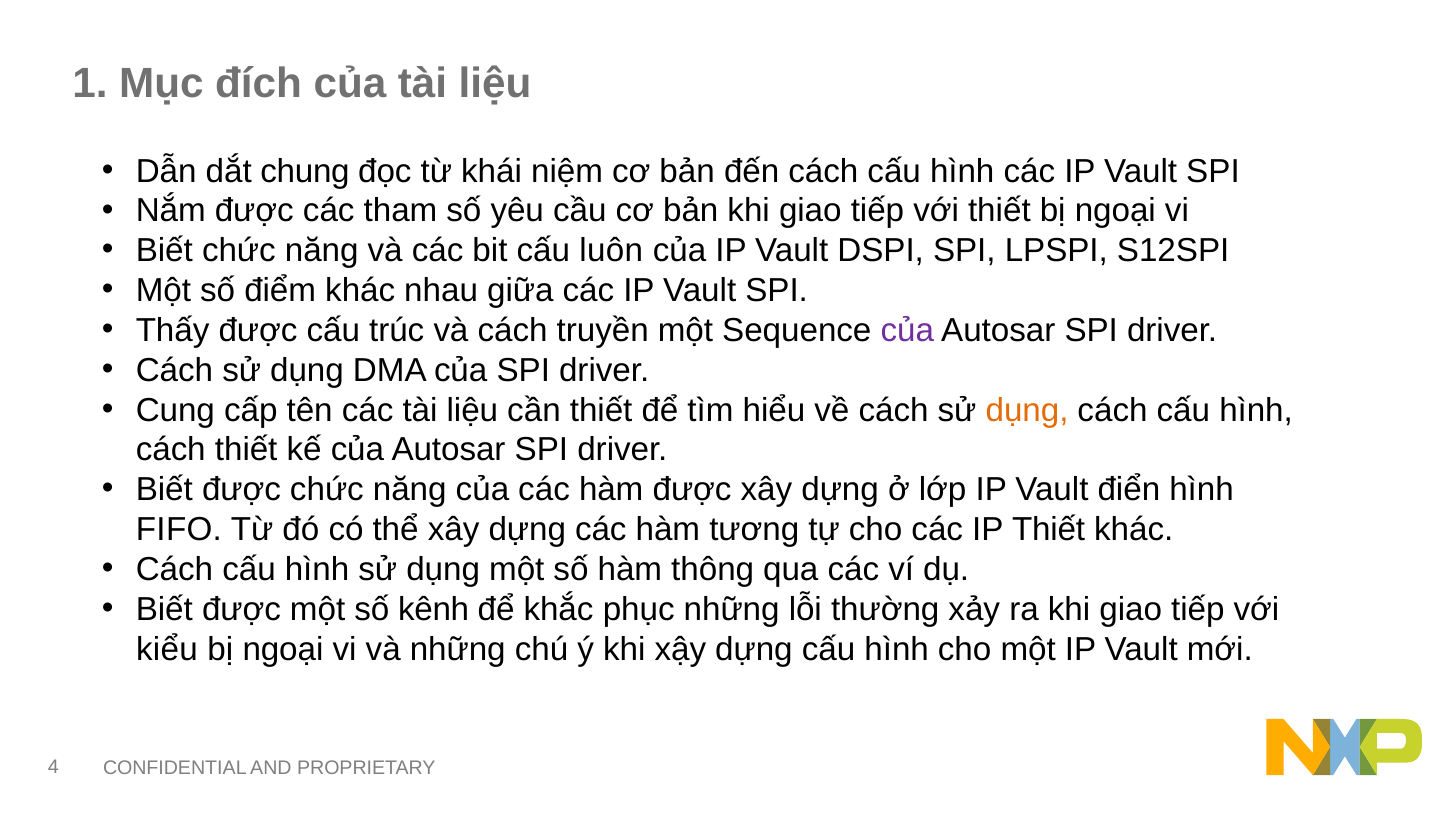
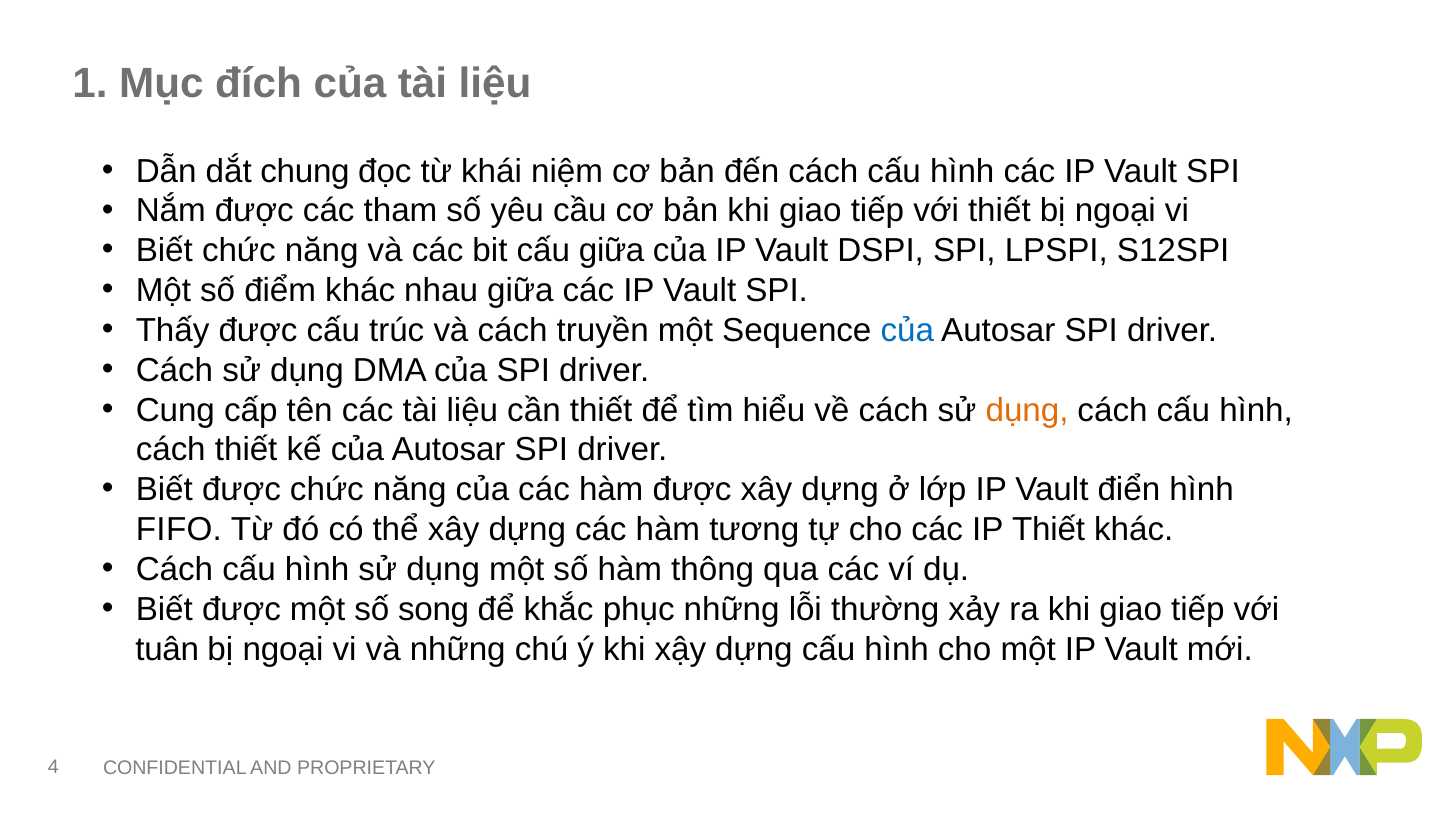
cấu luôn: luôn -> giữa
của at (907, 331) colour: purple -> blue
kênh: kênh -> song
kiểu: kiểu -> tuân
